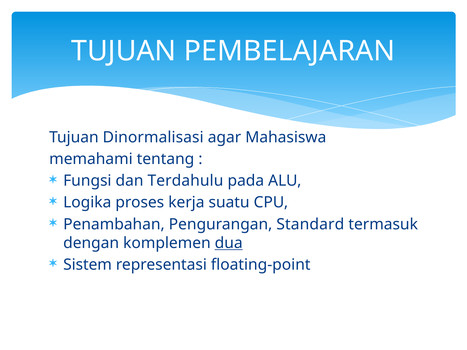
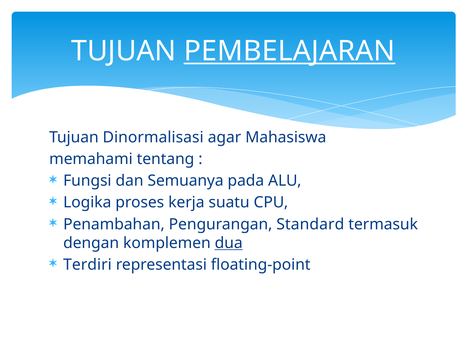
PEMBELAJARAN underline: none -> present
Terdahulu: Terdahulu -> Semuanya
Sistem: Sistem -> Terdiri
